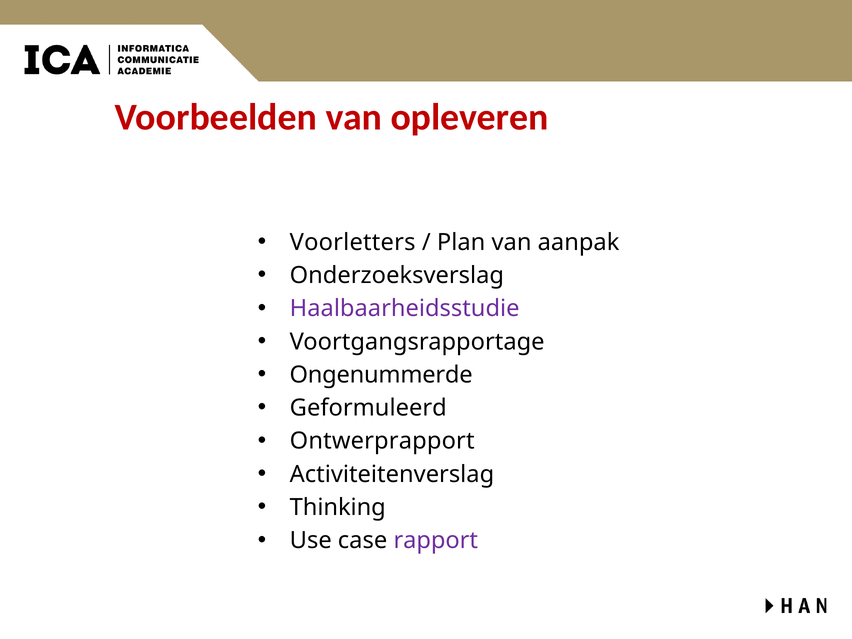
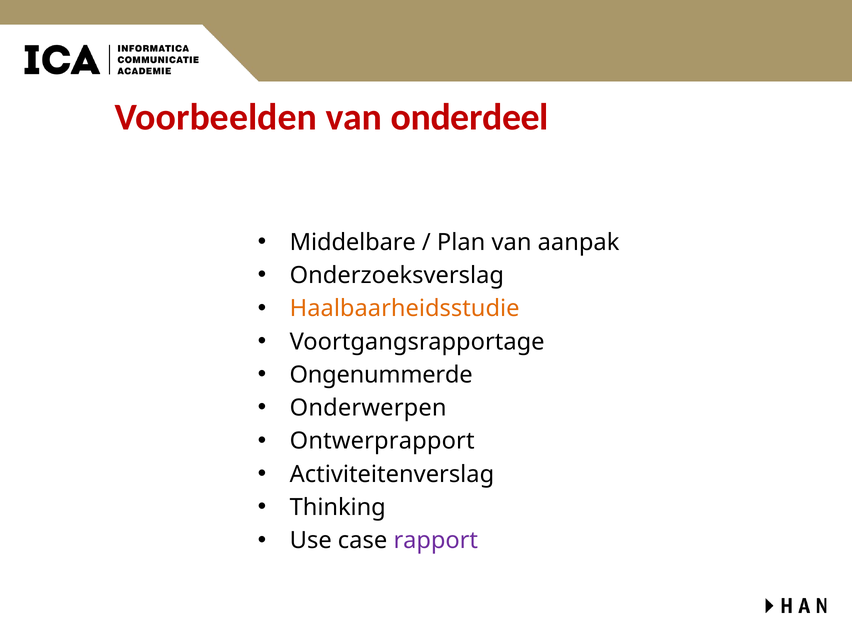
opleveren: opleveren -> onderdeel
Voorletters: Voorletters -> Middelbare
Haalbaarheidsstudie colour: purple -> orange
Geformuleerd: Geformuleerd -> Onderwerpen
